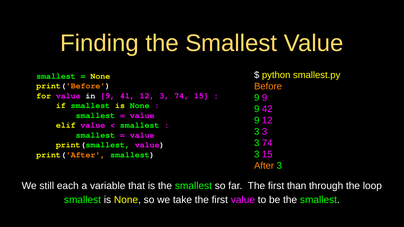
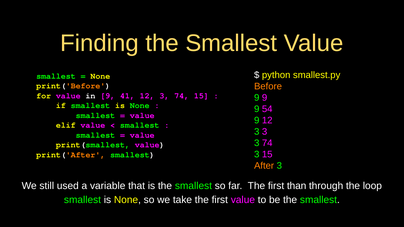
42: 42 -> 54
each: each -> used
